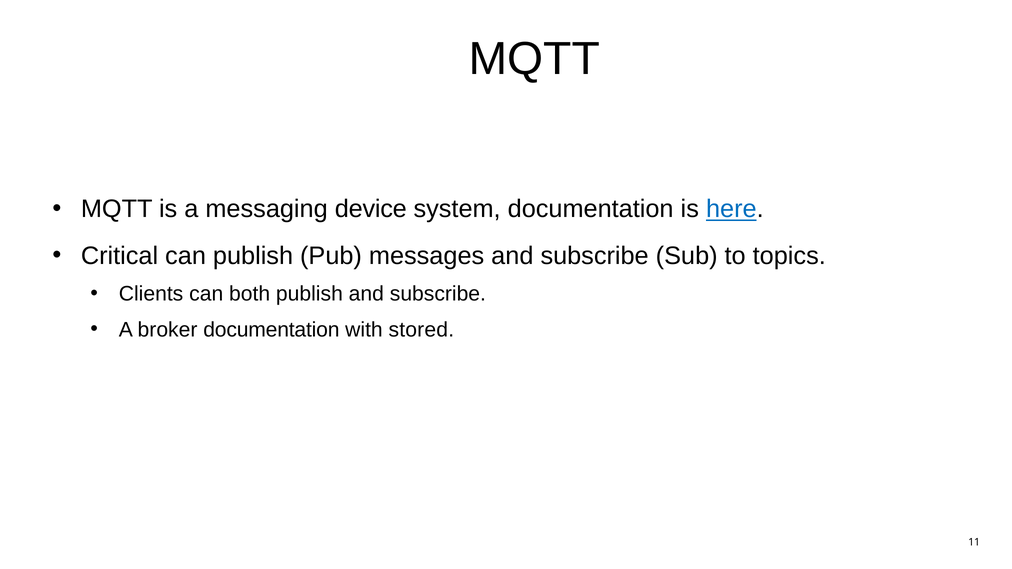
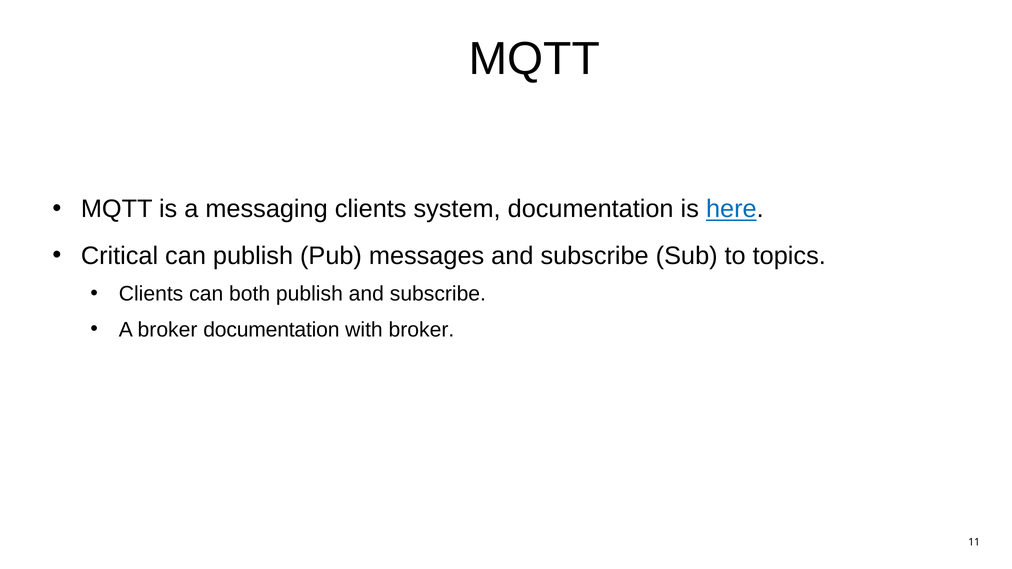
messaging device: device -> clients
with stored: stored -> broker
